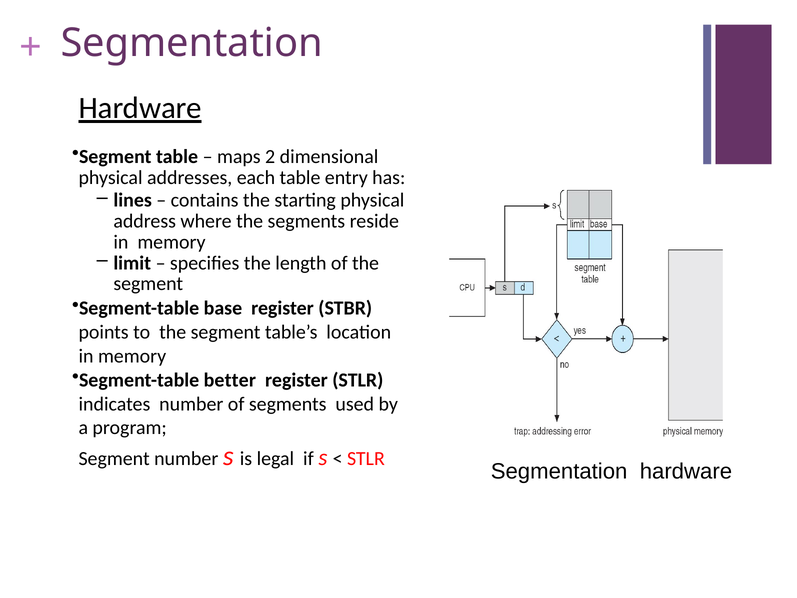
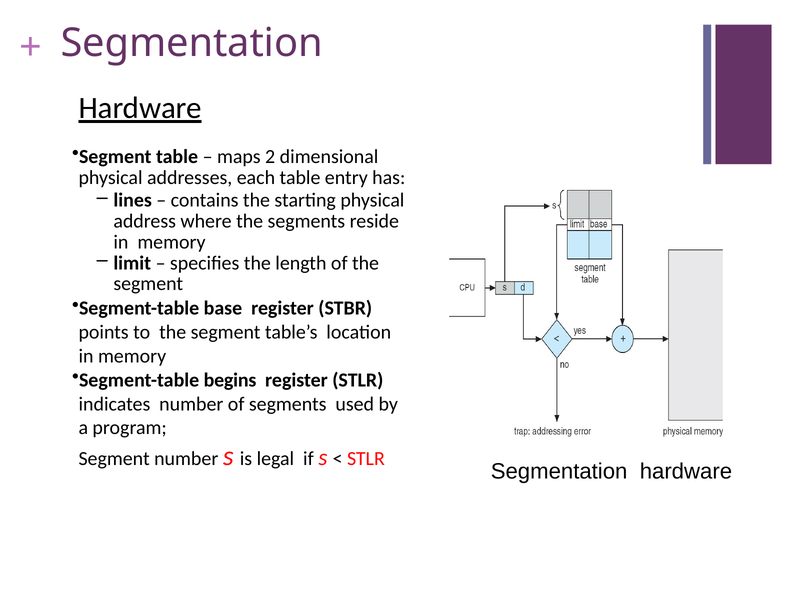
better: better -> begins
